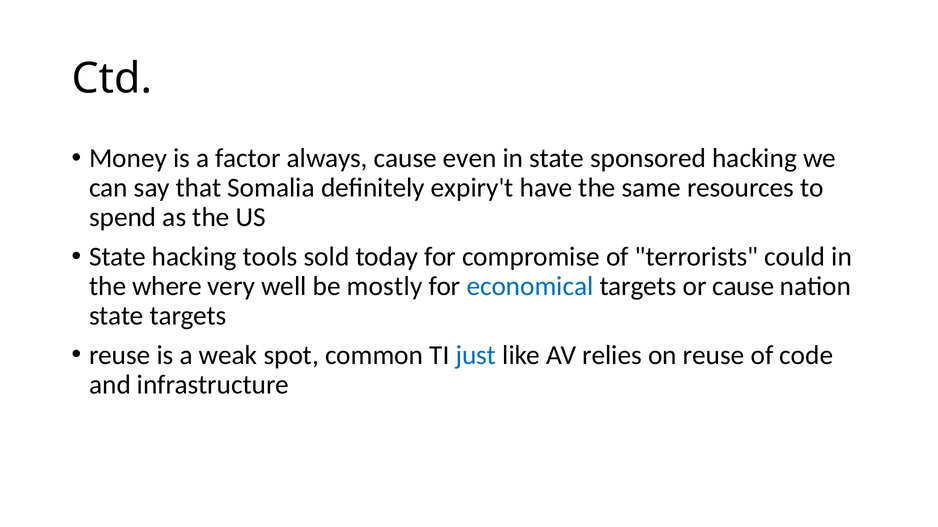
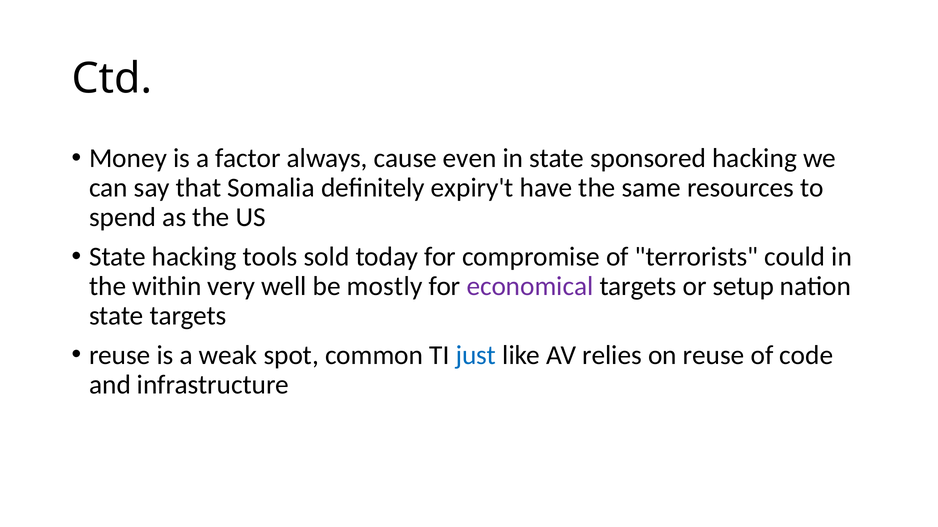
where: where -> within
economical colour: blue -> purple
or cause: cause -> setup
